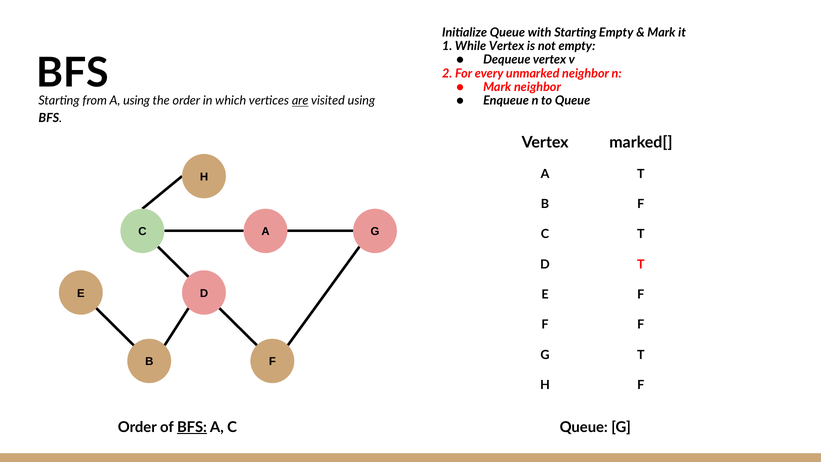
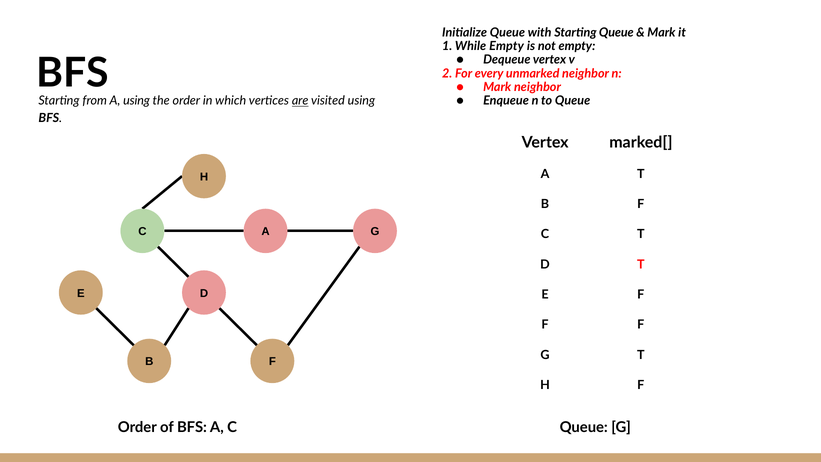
Starting Empty: Empty -> Queue
While Vertex: Vertex -> Empty
BFS at (192, 427) underline: present -> none
